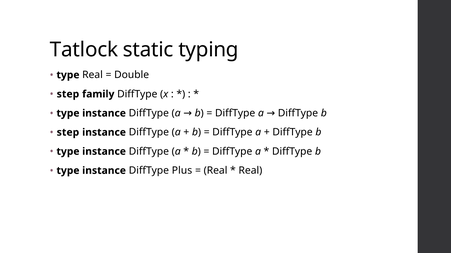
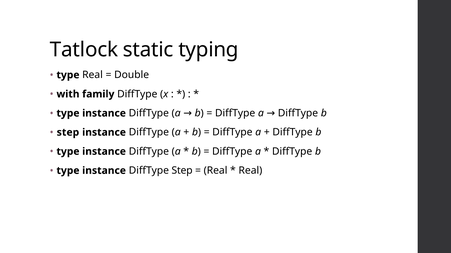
step at (68, 94): step -> with
DiffType Plus: Plus -> Step
